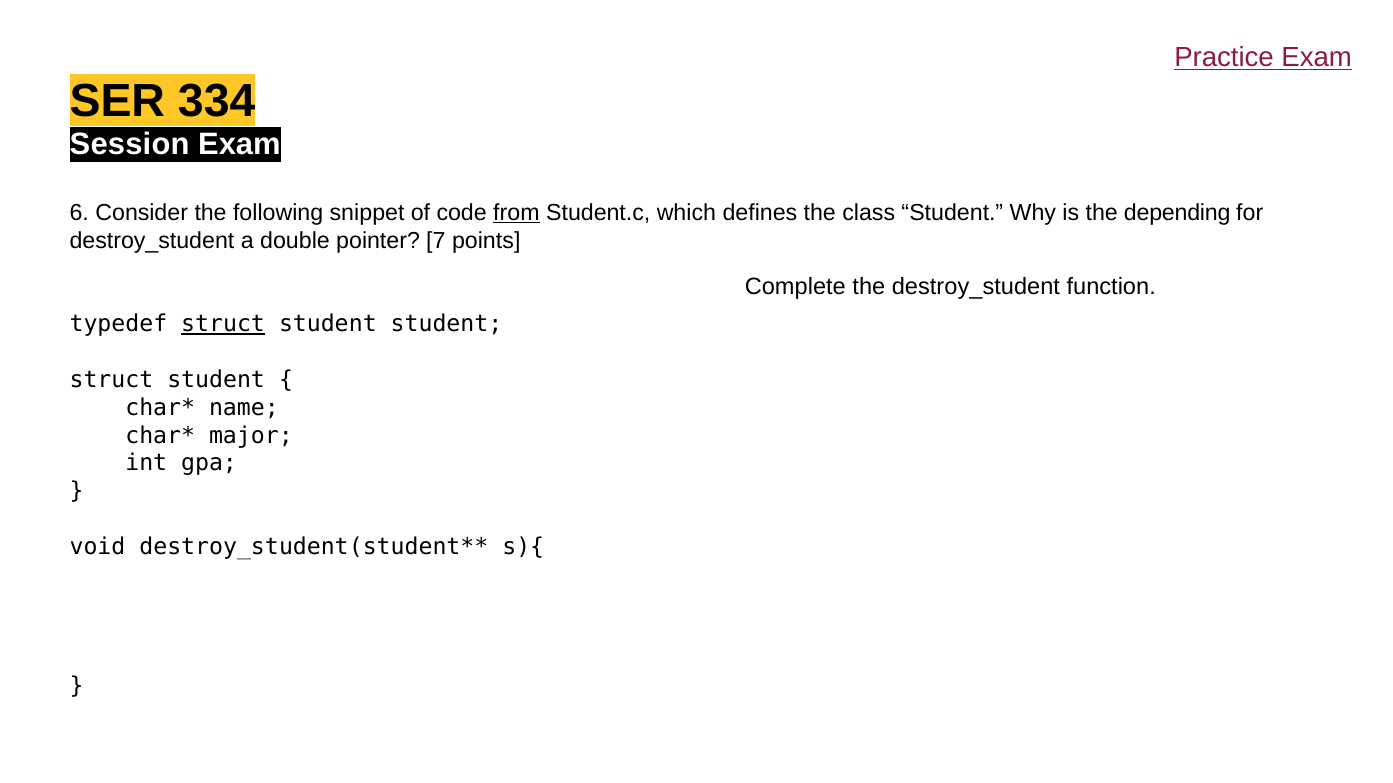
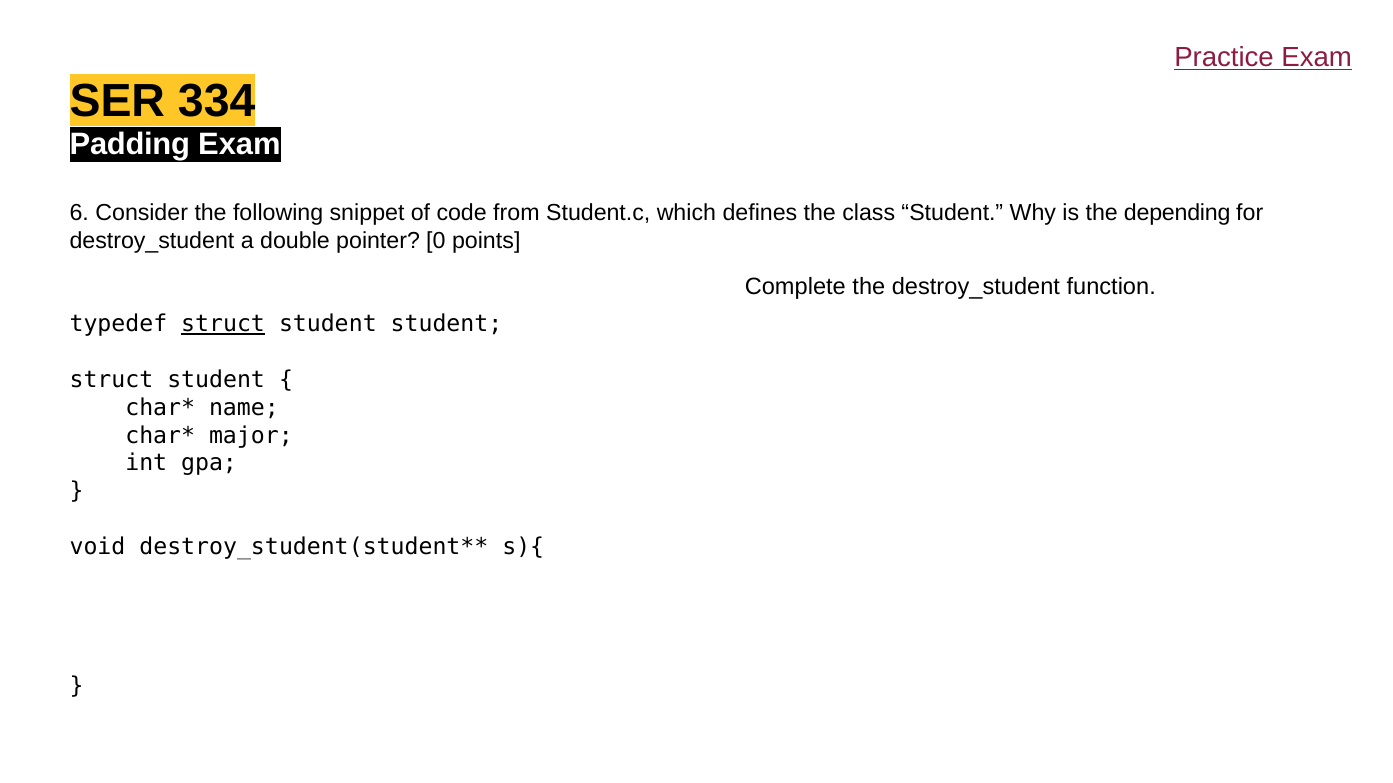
Session: Session -> Padding
from underline: present -> none
7: 7 -> 0
